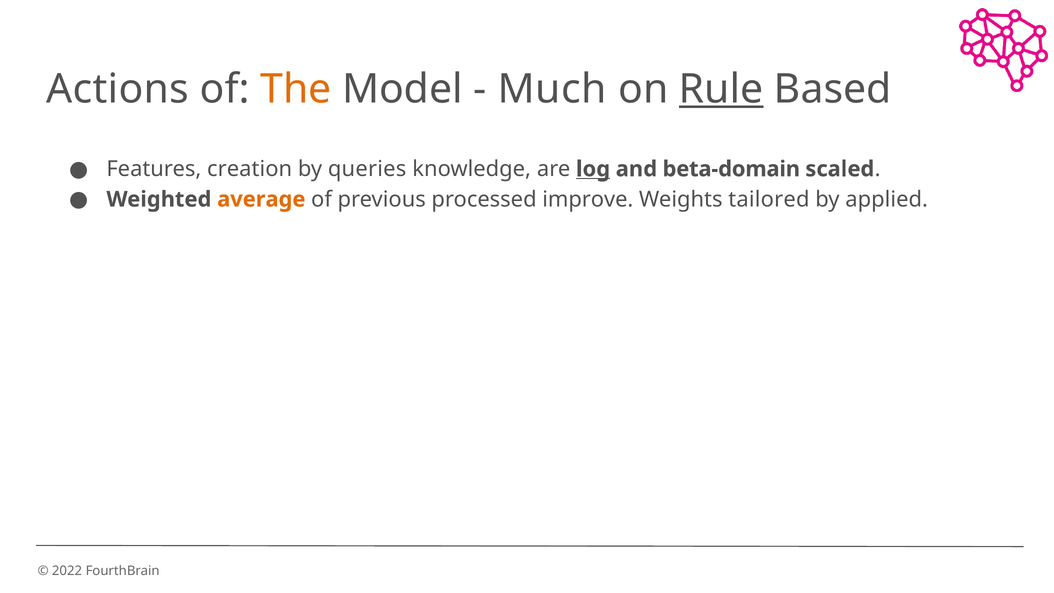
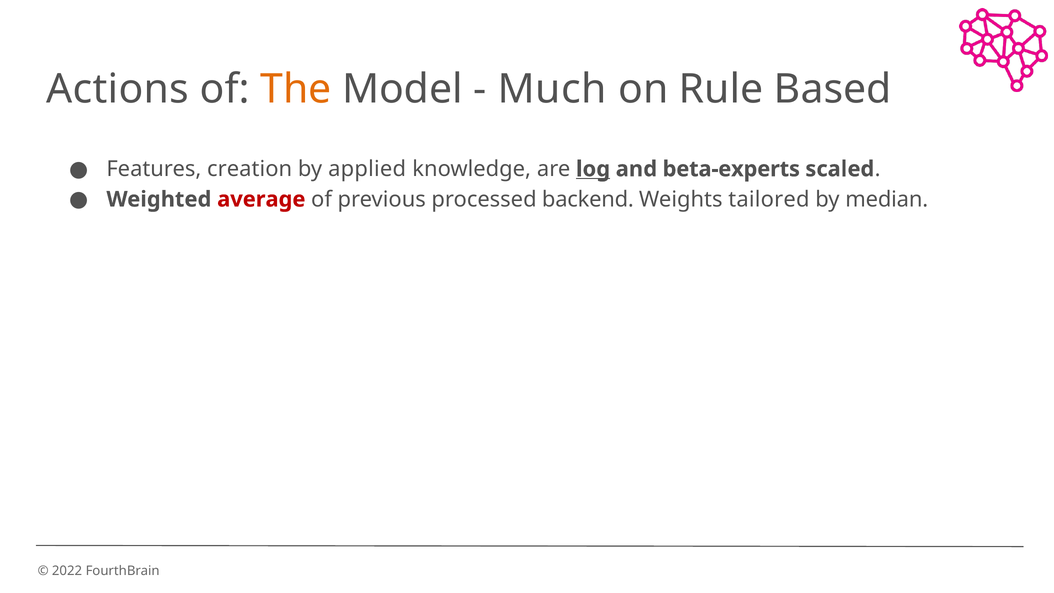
Rule underline: present -> none
queries: queries -> applied
beta-domain: beta-domain -> beta-experts
average colour: orange -> red
improve: improve -> backend
applied: applied -> median
